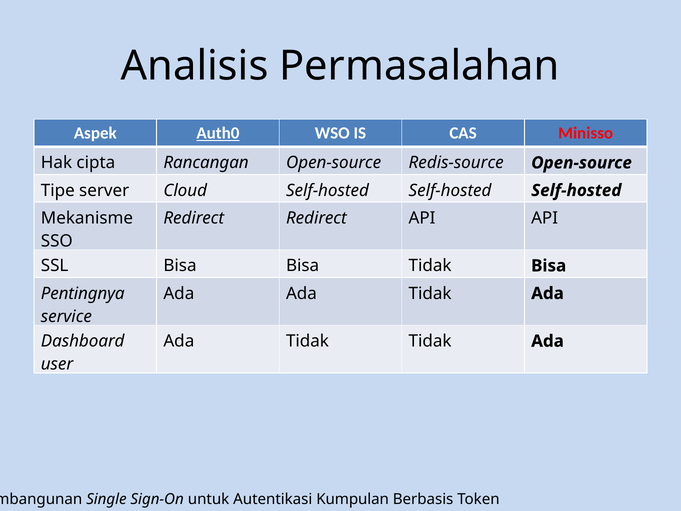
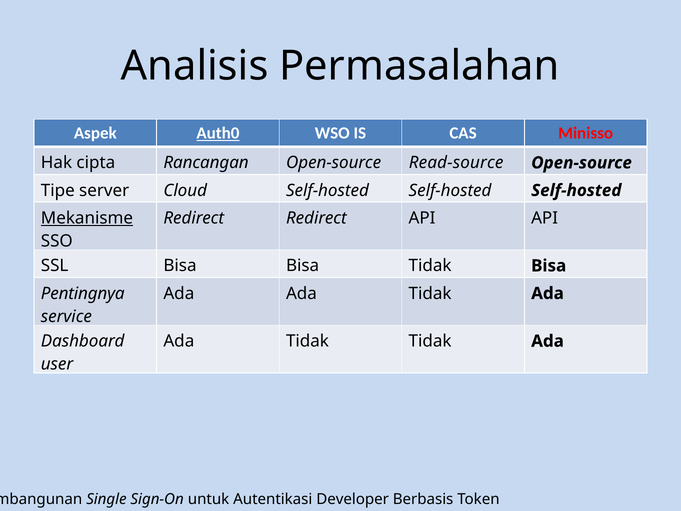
Redis-source: Redis-source -> Read-source
Mekanisme underline: none -> present
Kumpulan: Kumpulan -> Developer
